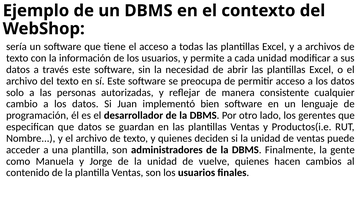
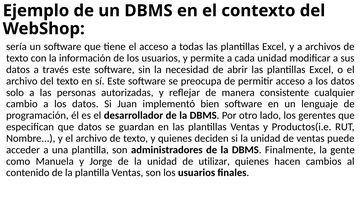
vuelve: vuelve -> utilizar
